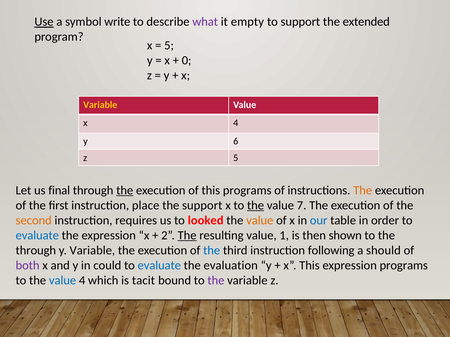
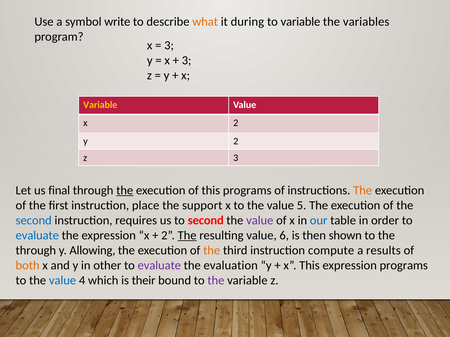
Use underline: present -> none
what colour: purple -> orange
empty: empty -> during
to support: support -> variable
extended: extended -> variables
5 at (169, 45): 5 -> 3
0 at (187, 60): 0 -> 3
x 4: 4 -> 2
y 6: 6 -> 2
z 5: 5 -> 3
the at (256, 206) underline: present -> none
7: 7 -> 5
second at (34, 221) colour: orange -> blue
to looked: looked -> second
value at (260, 221) colour: orange -> purple
1: 1 -> 6
y Variable: Variable -> Allowing
the at (212, 251) colour: blue -> orange
following: following -> compute
should: should -> results
both colour: purple -> orange
could: could -> other
evaluate at (159, 266) colour: blue -> purple
tacit: tacit -> their
